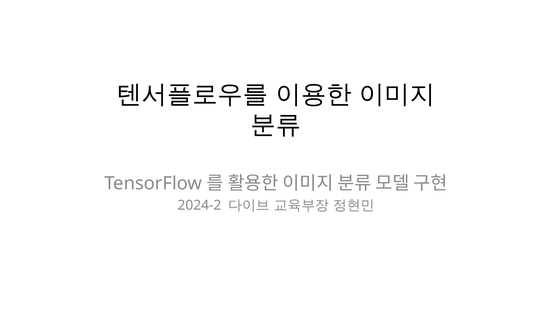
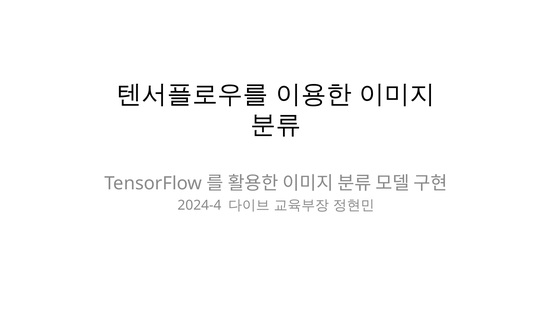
2024-2: 2024-2 -> 2024-4
